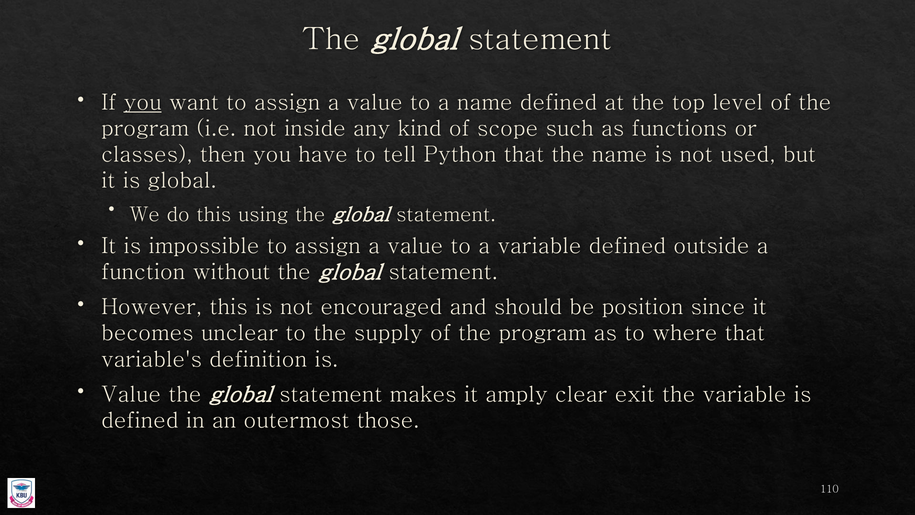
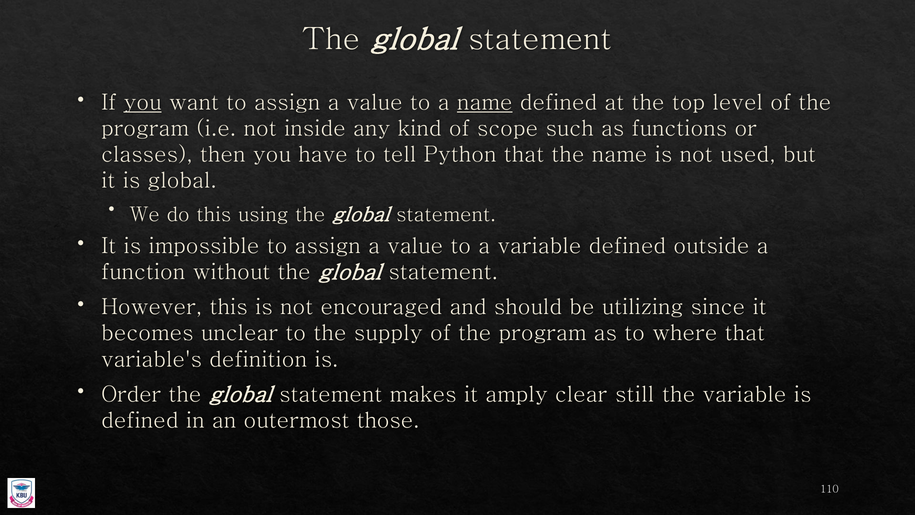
name at (485, 102) underline: none -> present
position: position -> utilizing
Value at (131, 394): Value -> Order
exit: exit -> still
